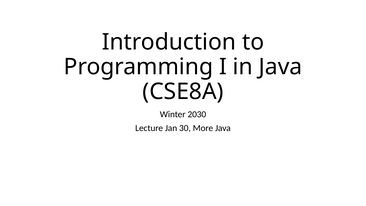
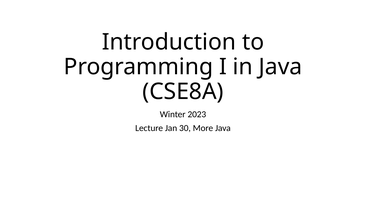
2030: 2030 -> 2023
